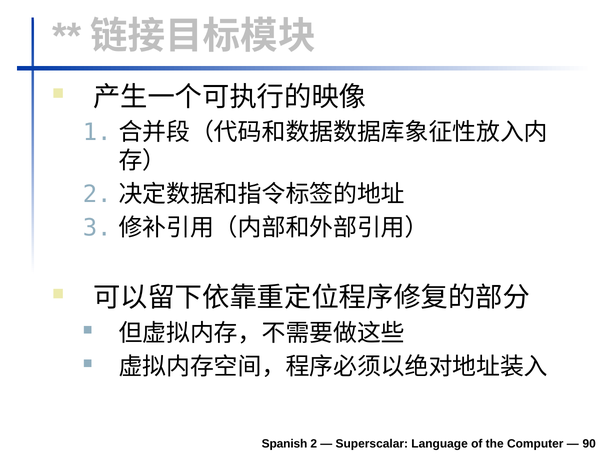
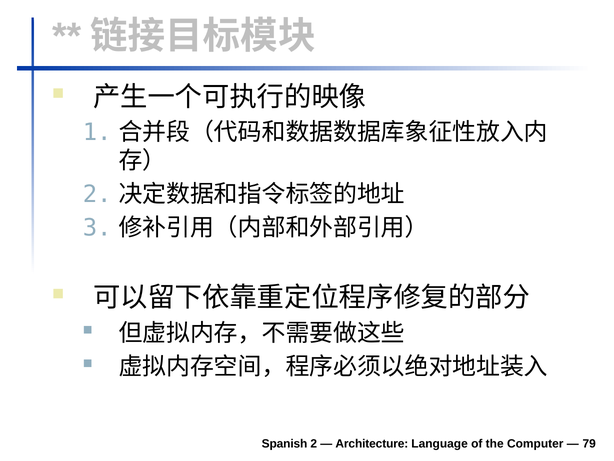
Superscalar: Superscalar -> Architecture
90: 90 -> 79
